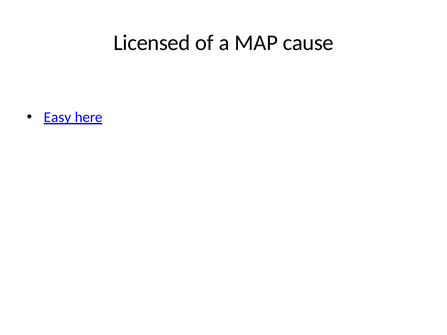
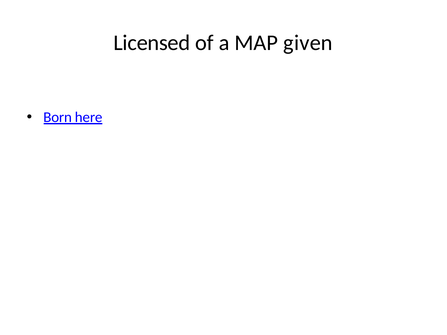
cause: cause -> given
Easy: Easy -> Born
